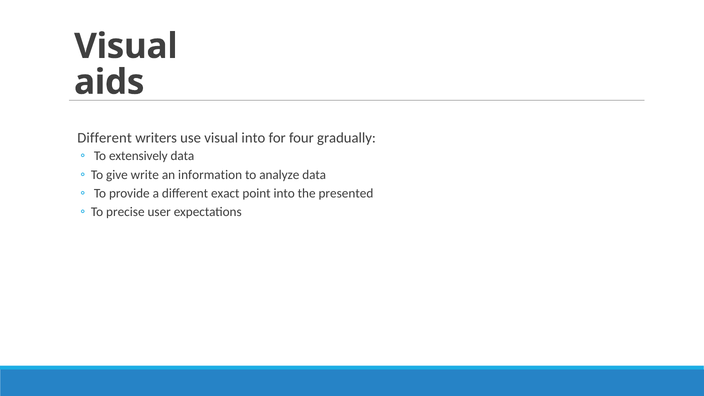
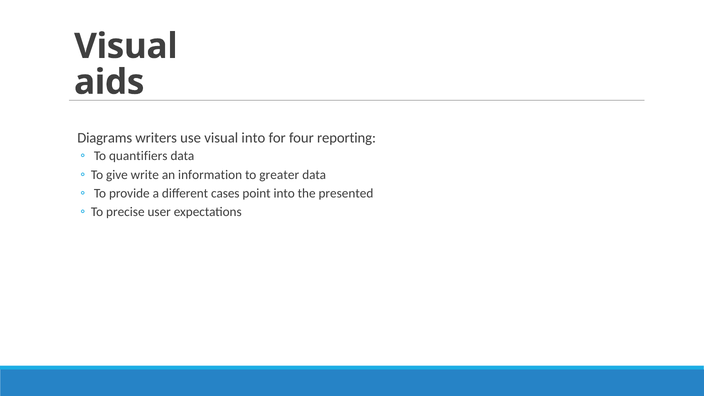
Different at (105, 138): Different -> Diagrams
gradually: gradually -> reporting
extensively: extensively -> quantifiers
analyze: analyze -> greater
exact: exact -> cases
